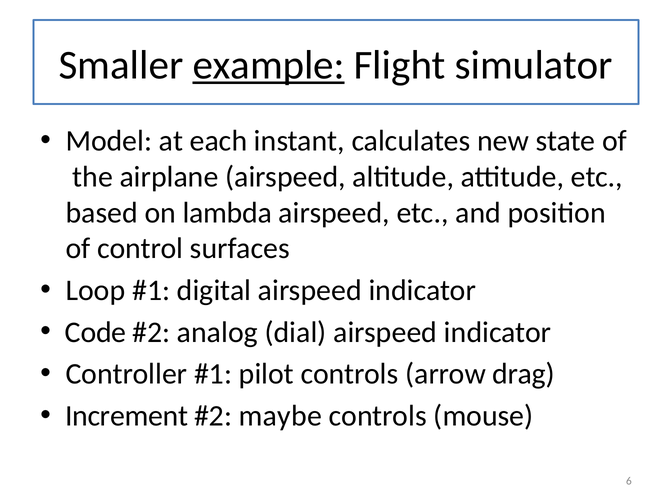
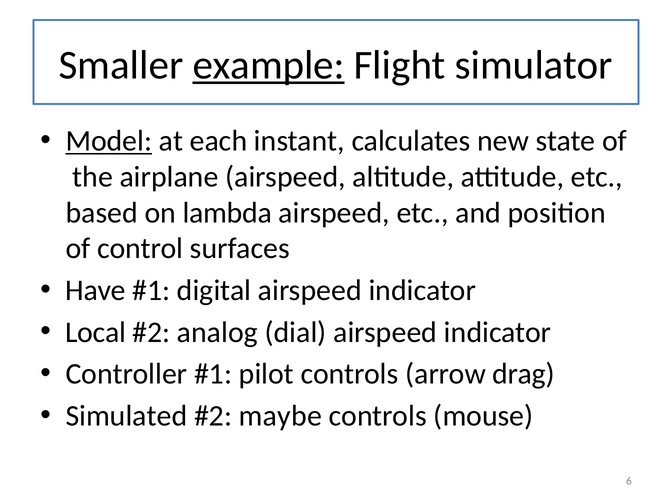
Model underline: none -> present
Loop: Loop -> Have
Code: Code -> Local
Increment: Increment -> Simulated
